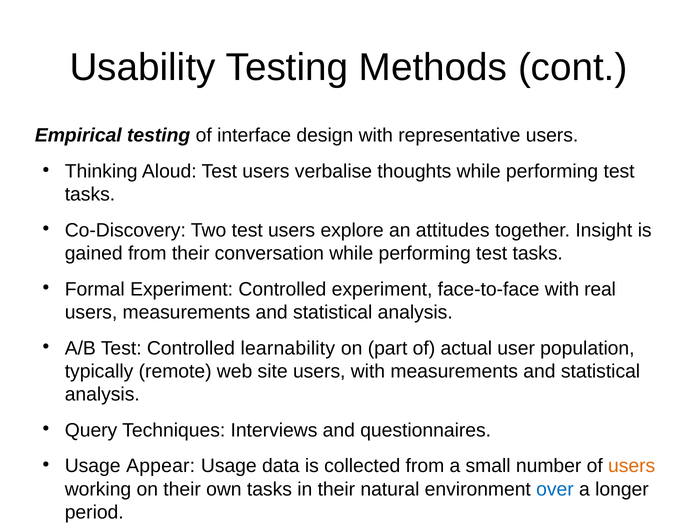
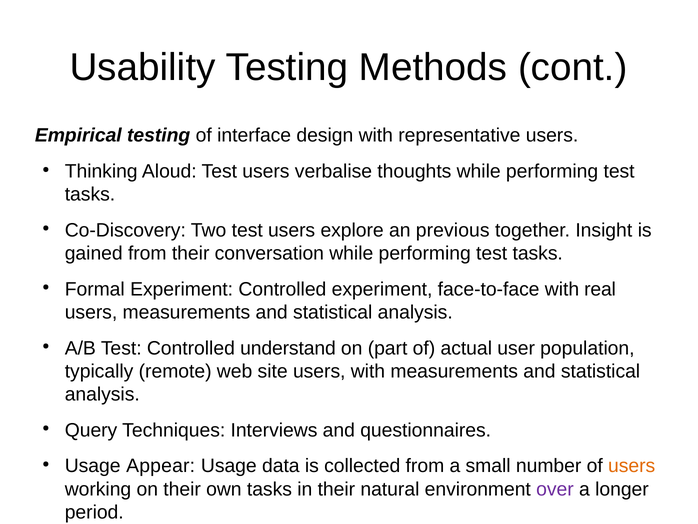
attitudes: attitudes -> previous
learnability: learnability -> understand
over colour: blue -> purple
